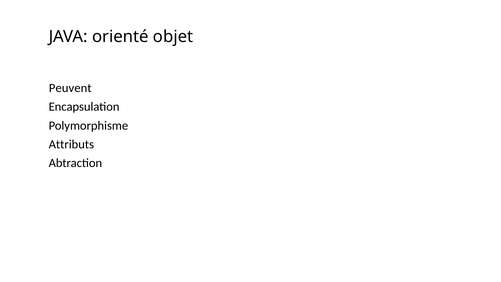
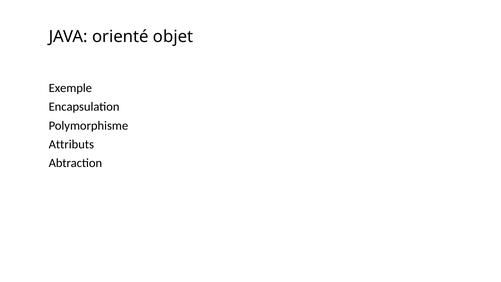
Peuvent: Peuvent -> Exemple
